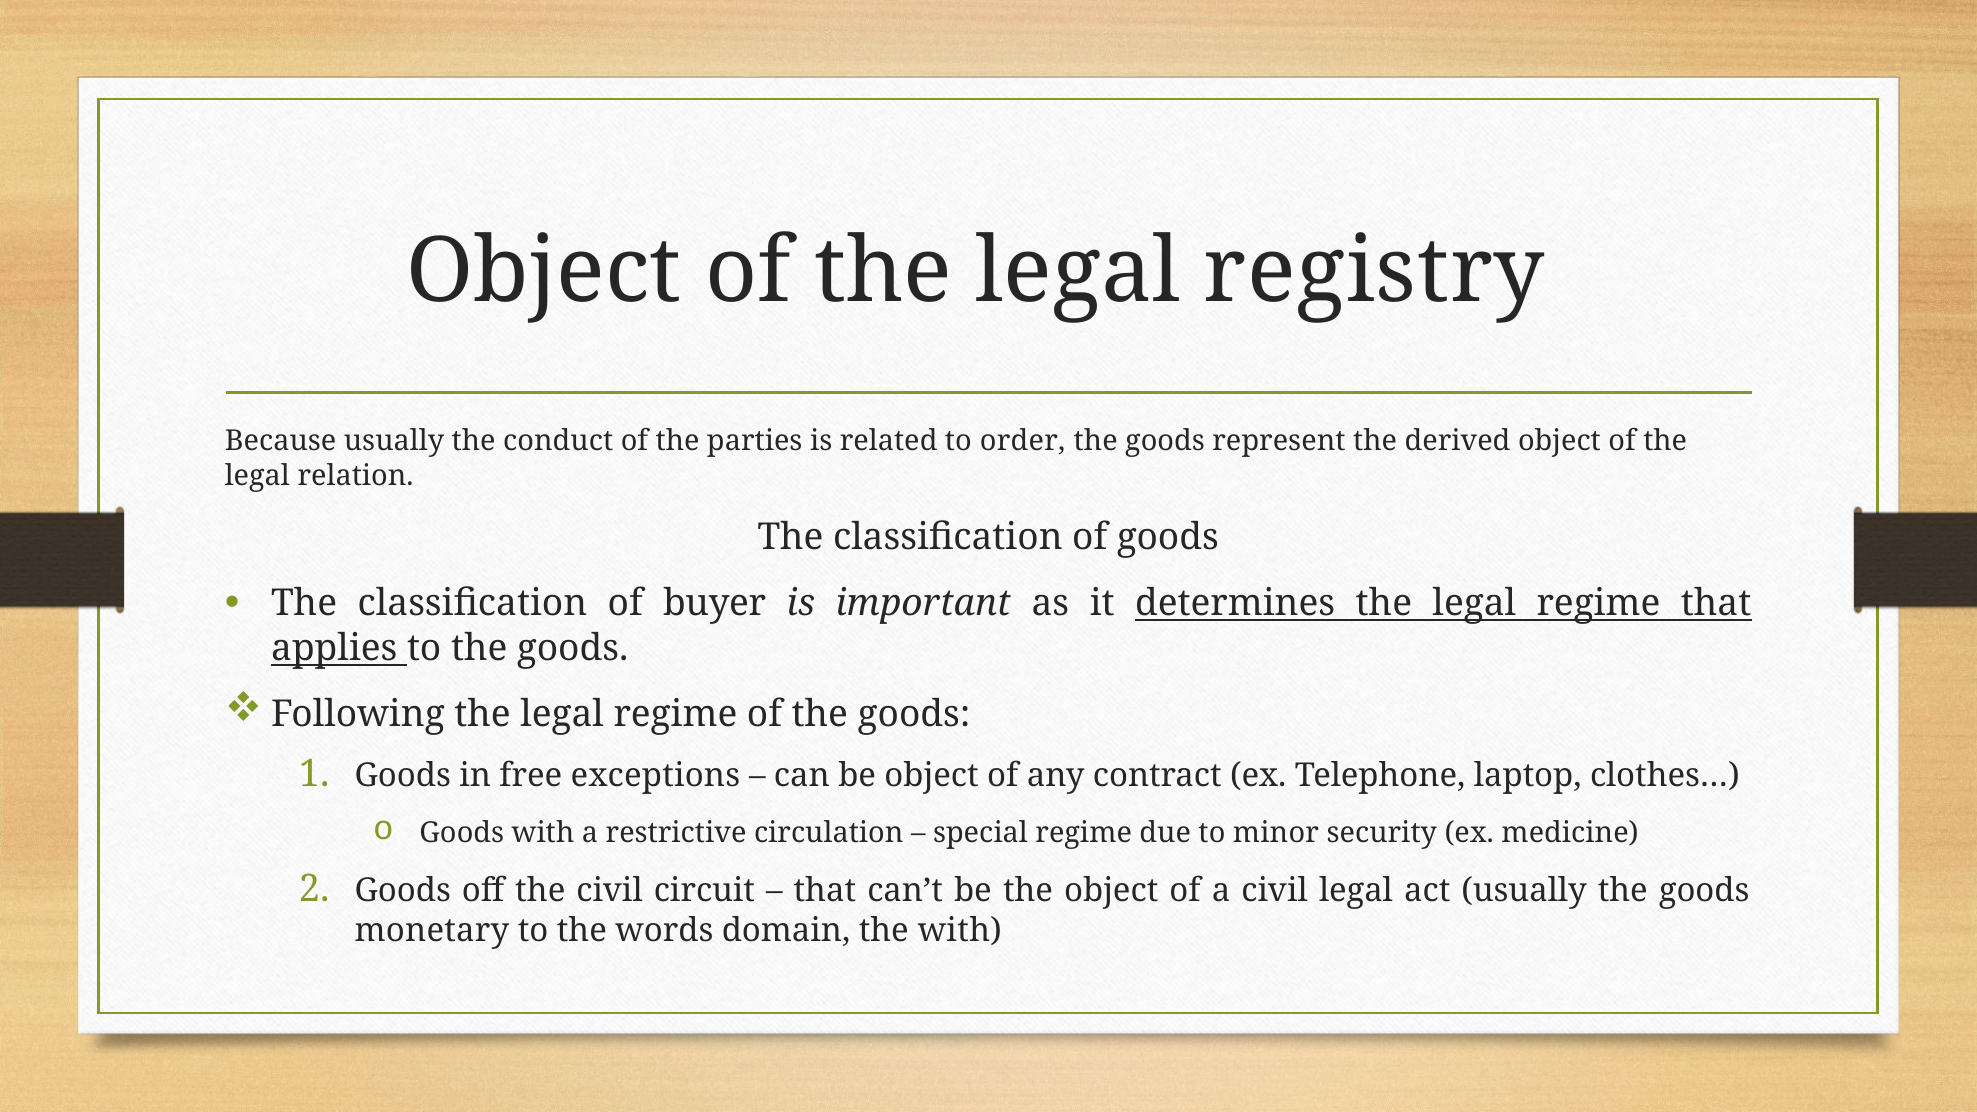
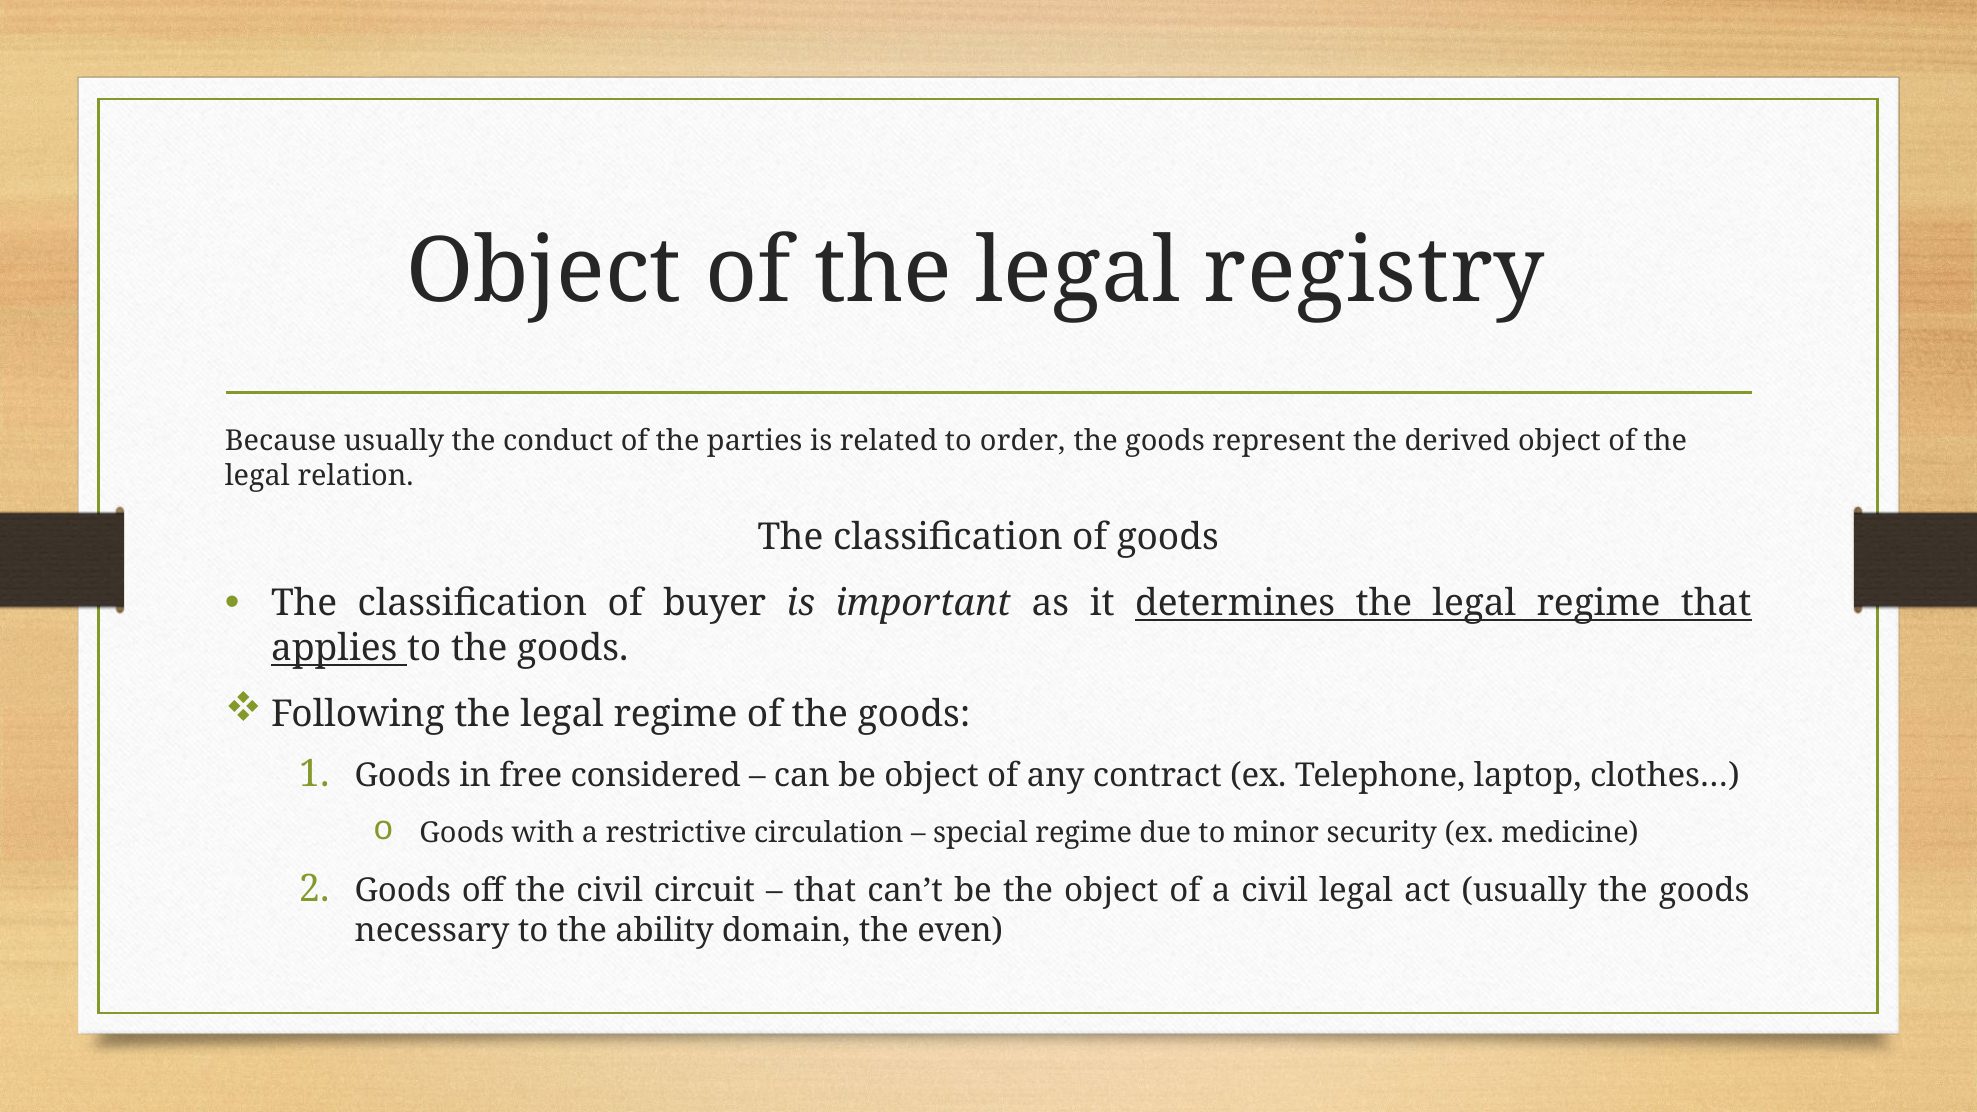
exceptions: exceptions -> considered
monetary: monetary -> necessary
words: words -> ability
the with: with -> even
